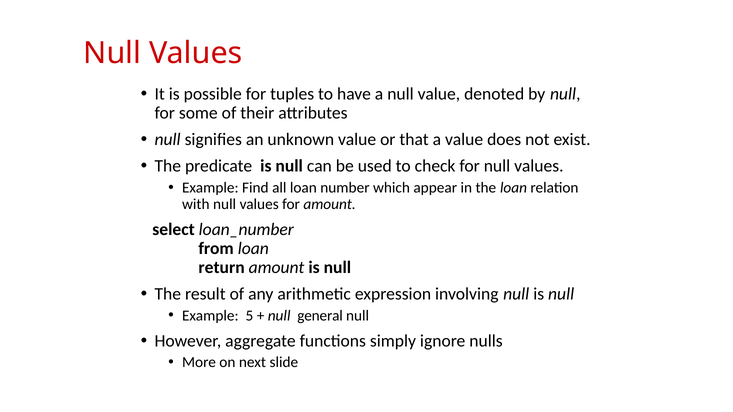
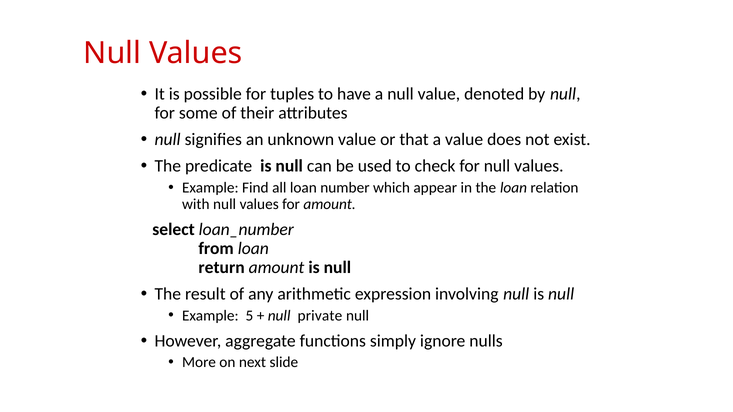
general: general -> private
